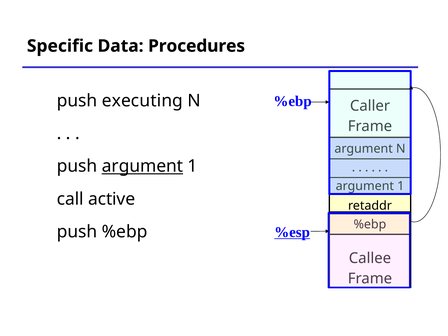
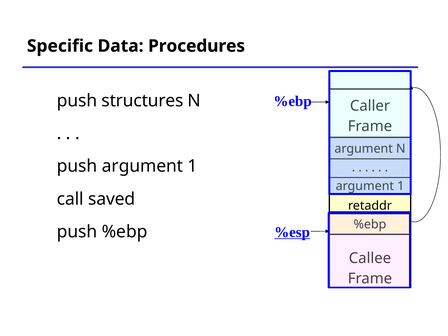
executing: executing -> structures
argument at (142, 166) underline: present -> none
active: active -> saved
